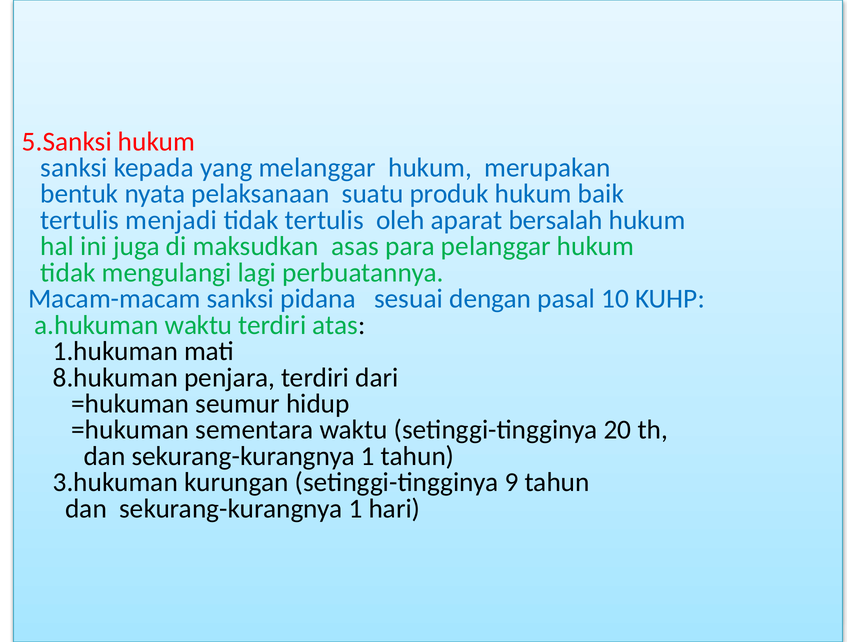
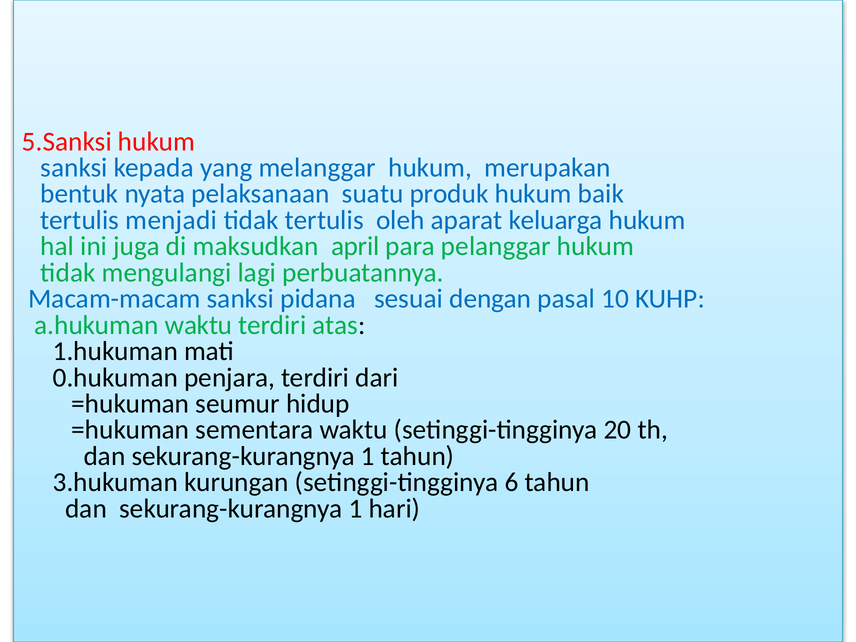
bersalah: bersalah -> keluarga
asas: asas -> april
8.hukuman: 8.hukuman -> 0.hukuman
9: 9 -> 6
